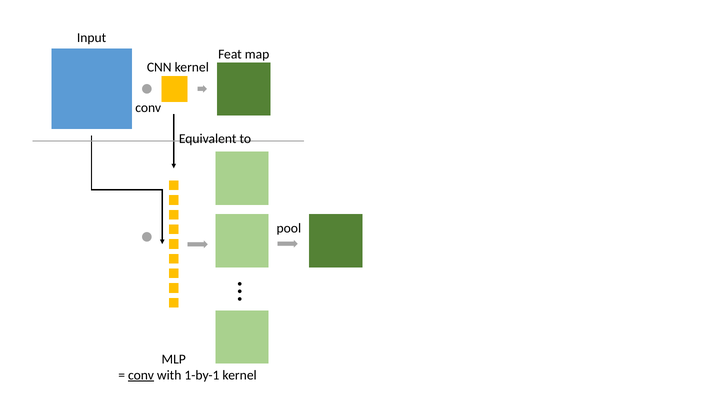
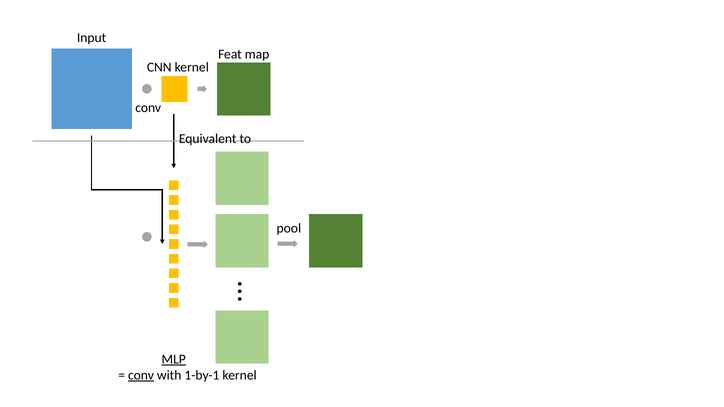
MLP underline: none -> present
